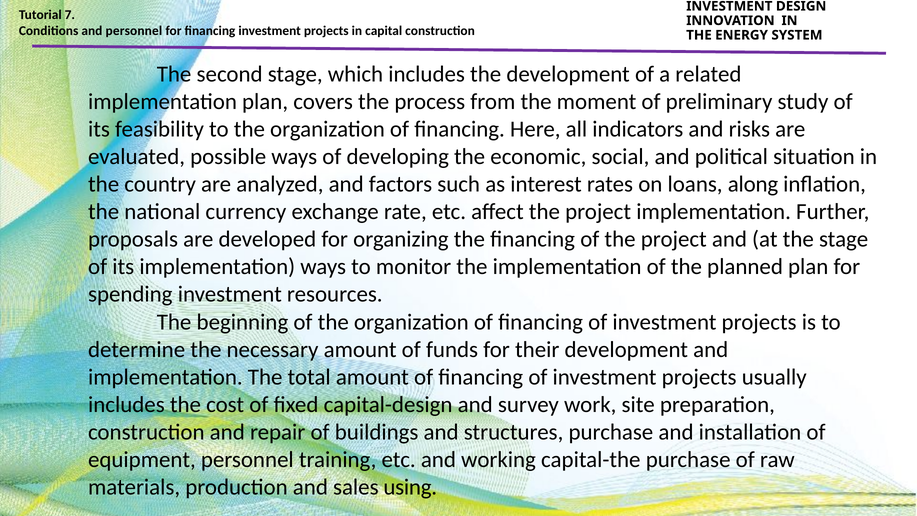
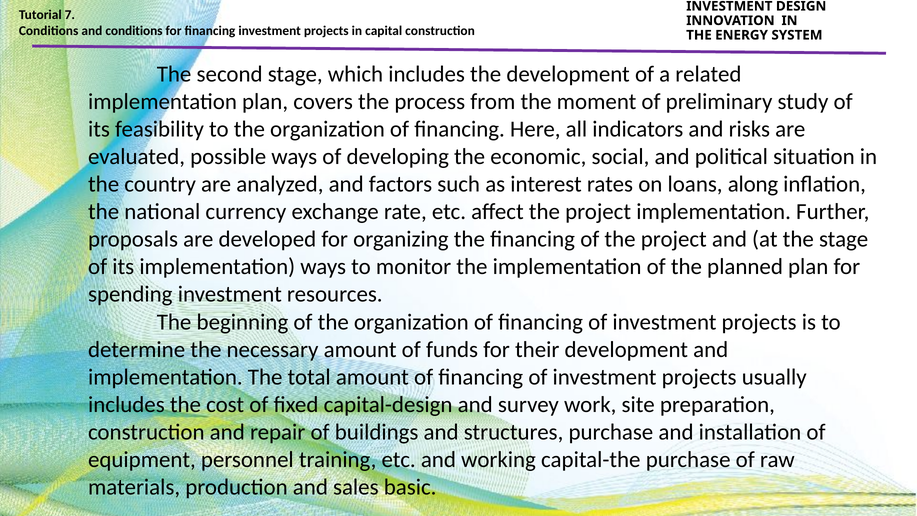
and personnel: personnel -> conditions
using: using -> basic
